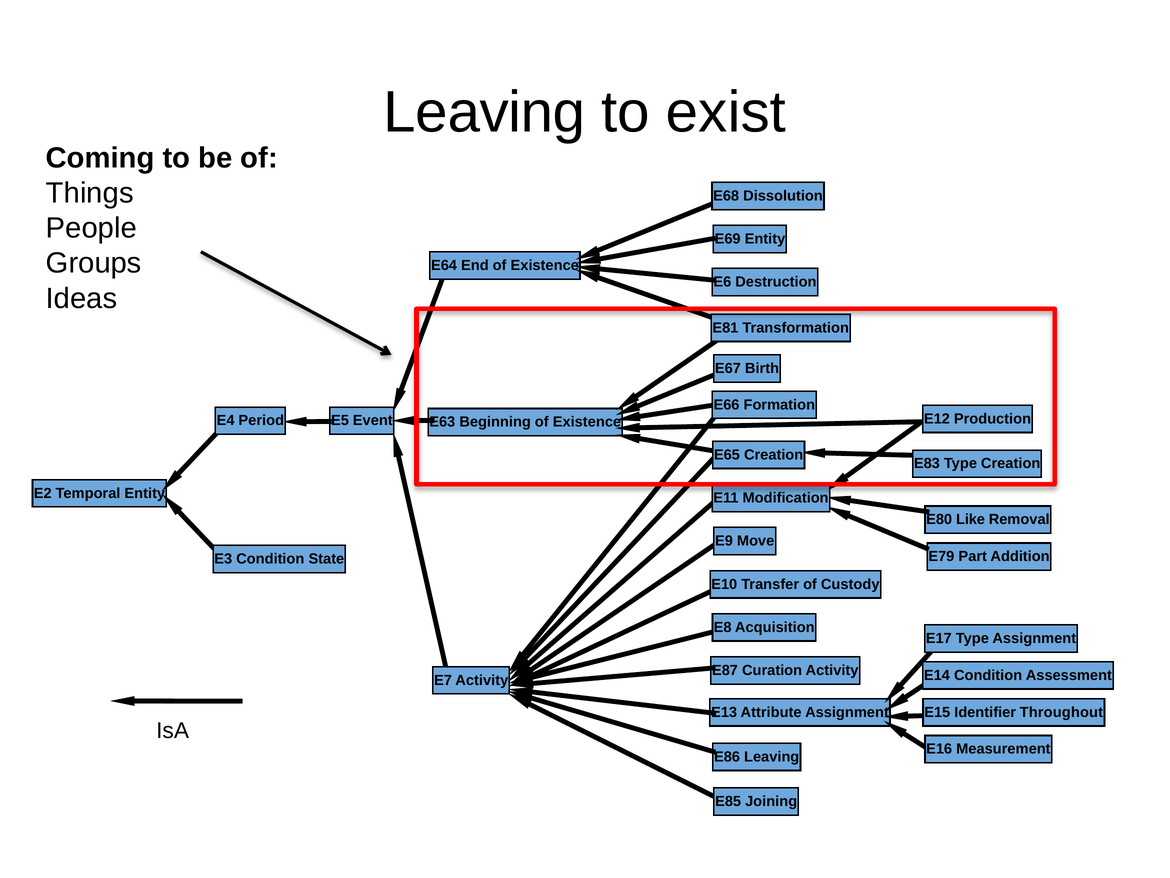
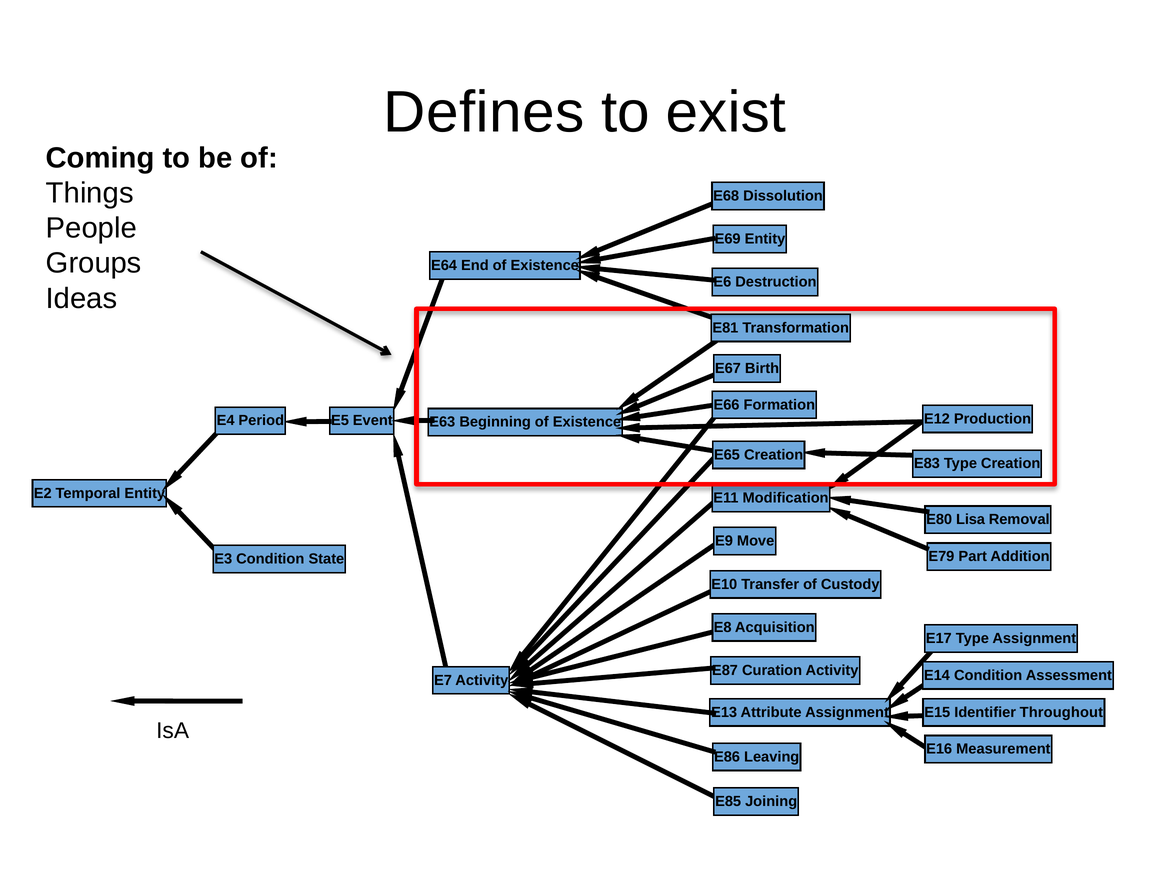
Leaving at (484, 112): Leaving -> Defines
Like: Like -> Lisa
